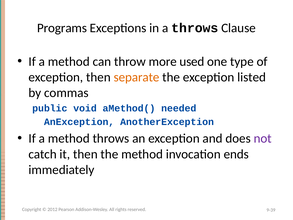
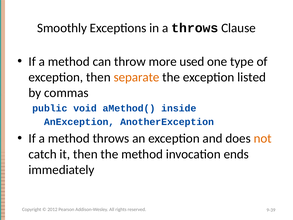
Programs: Programs -> Smoothly
needed: needed -> inside
not colour: purple -> orange
